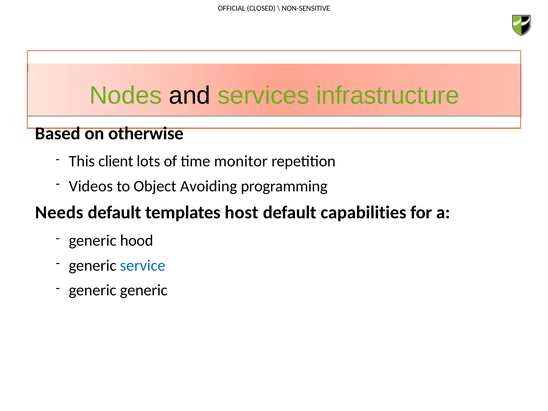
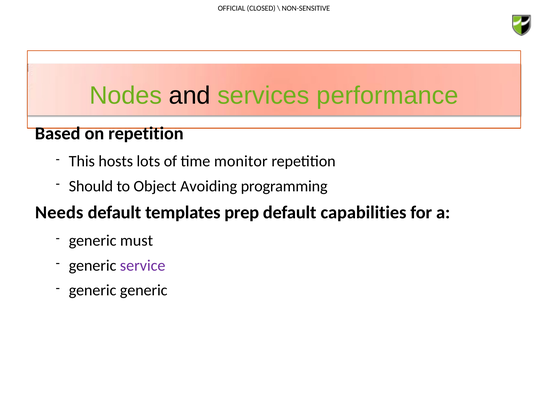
infrastructure: infrastructure -> performance
on otherwise: otherwise -> repetition
client: client -> hosts
Videos: Videos -> Should
host: host -> prep
hood: hood -> must
service colour: blue -> purple
